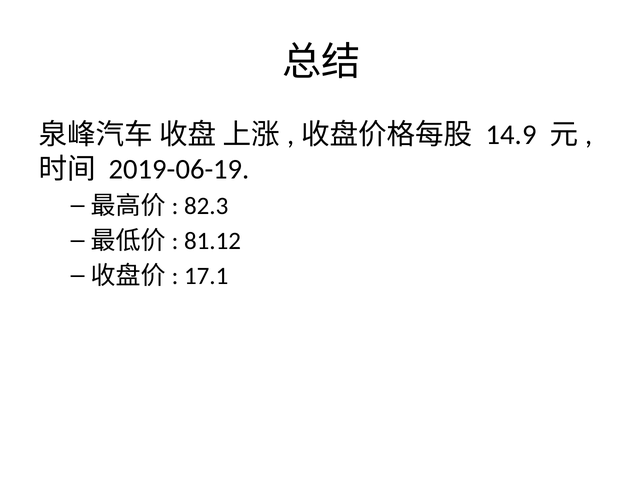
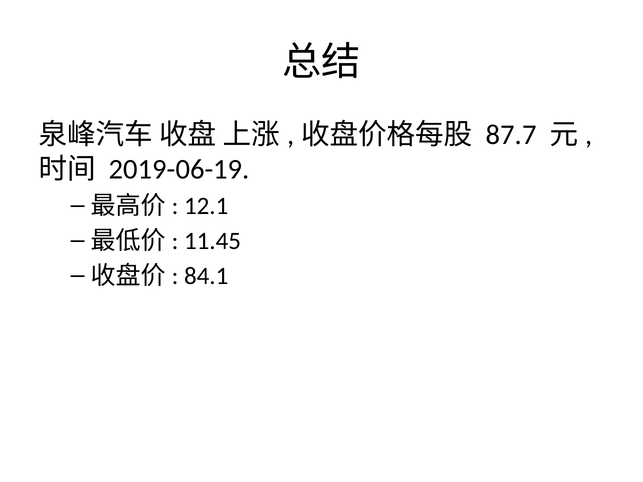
14.9: 14.9 -> 87.7
82.3: 82.3 -> 12.1
81.12: 81.12 -> 11.45
17.1: 17.1 -> 84.1
